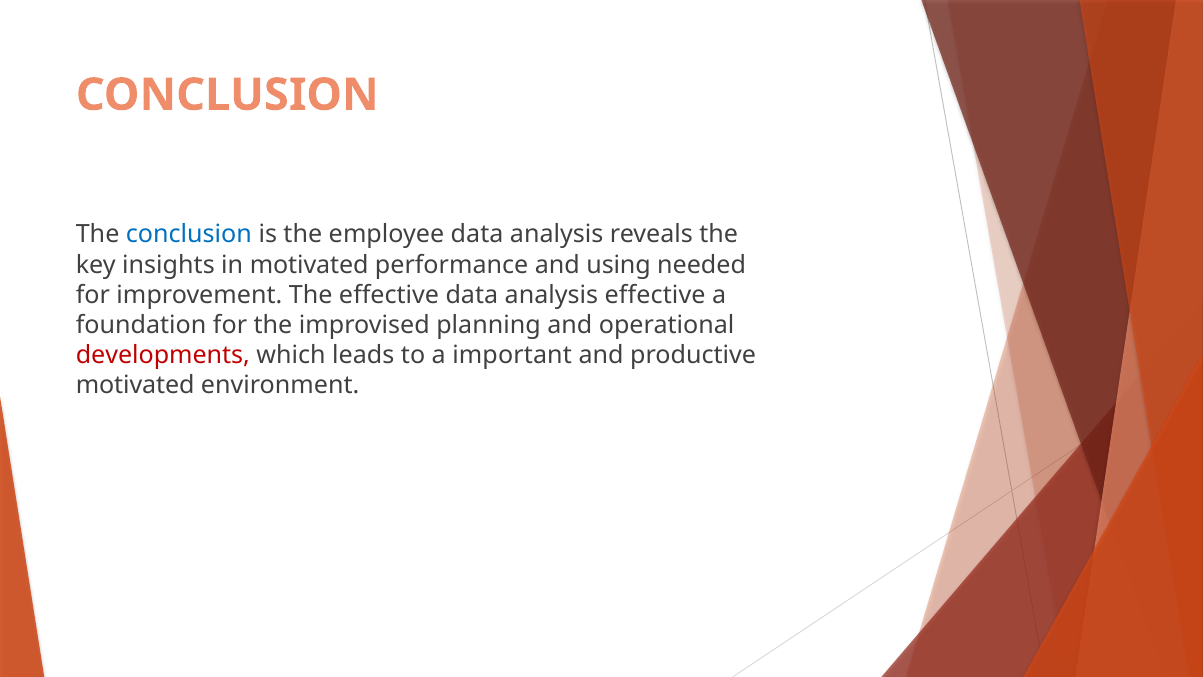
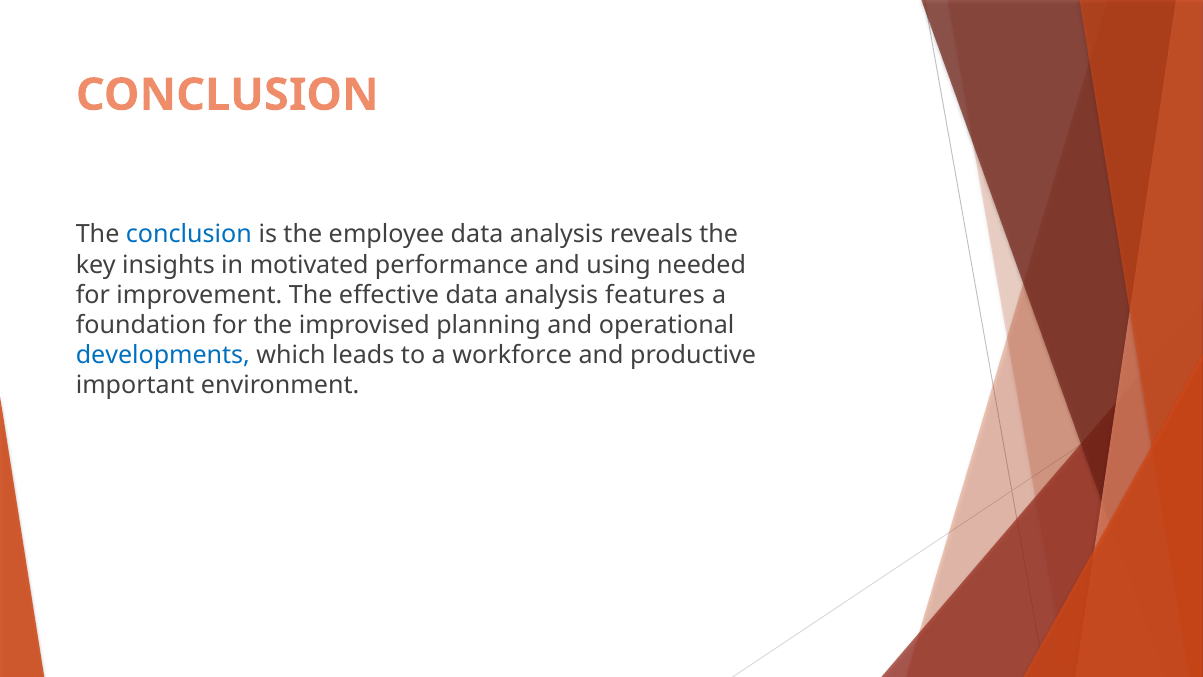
analysis effective: effective -> features
developments colour: red -> blue
important: important -> workforce
motivated at (135, 385): motivated -> important
